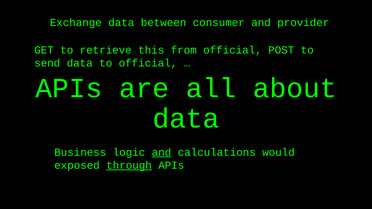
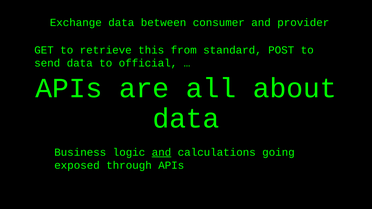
from official: official -> standard
would: would -> going
through underline: present -> none
